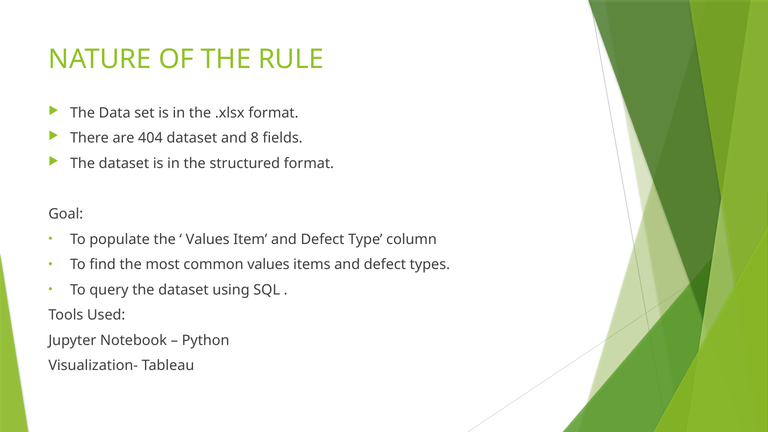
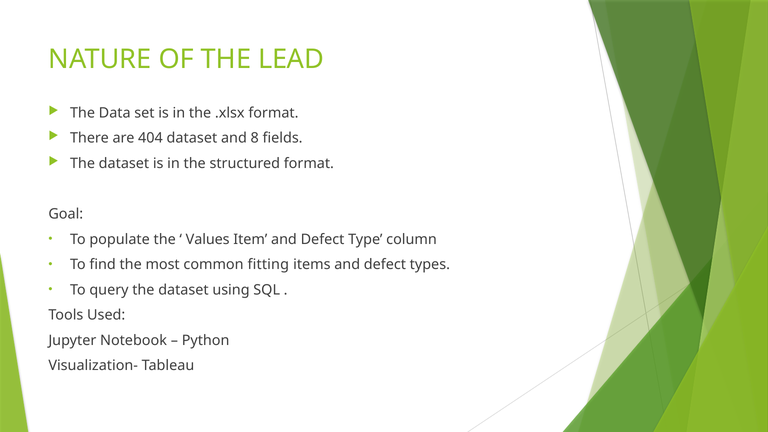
RULE: RULE -> LEAD
common values: values -> fitting
